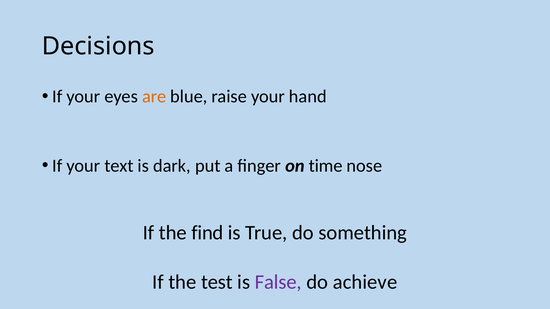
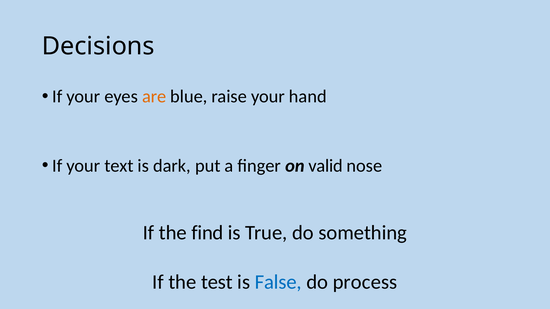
time: time -> valid
False colour: purple -> blue
achieve: achieve -> process
